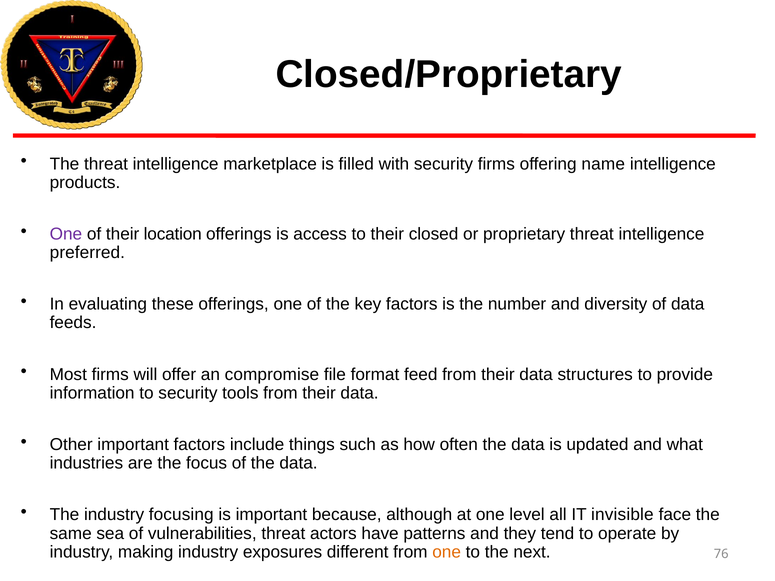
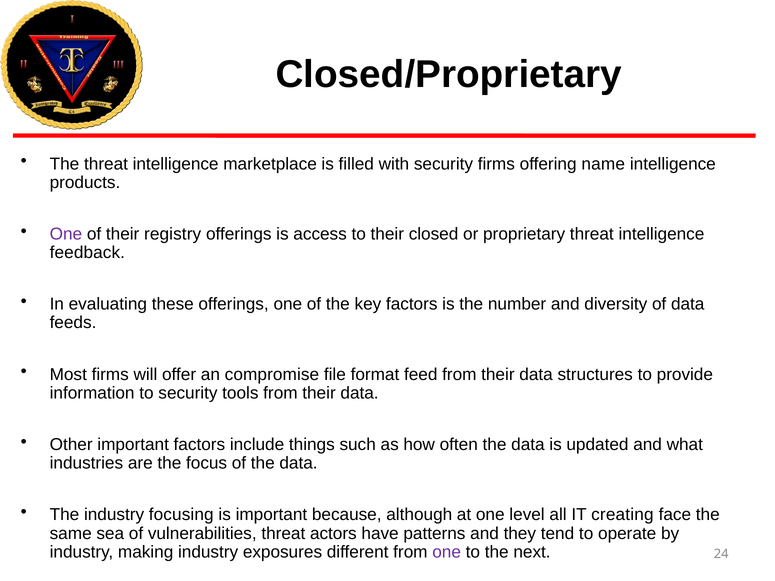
location: location -> registry
preferred: preferred -> feedback
invisible: invisible -> creating
one at (447, 552) colour: orange -> purple
76: 76 -> 24
